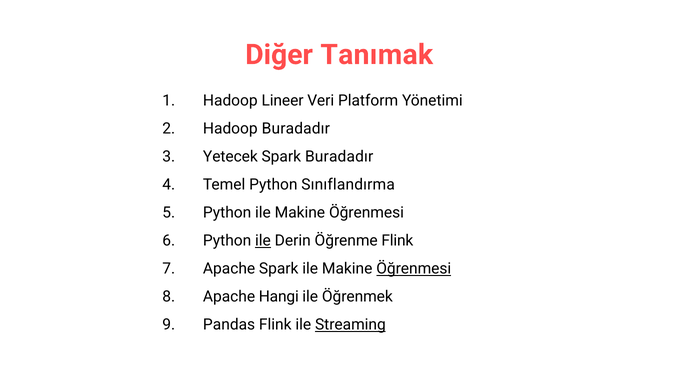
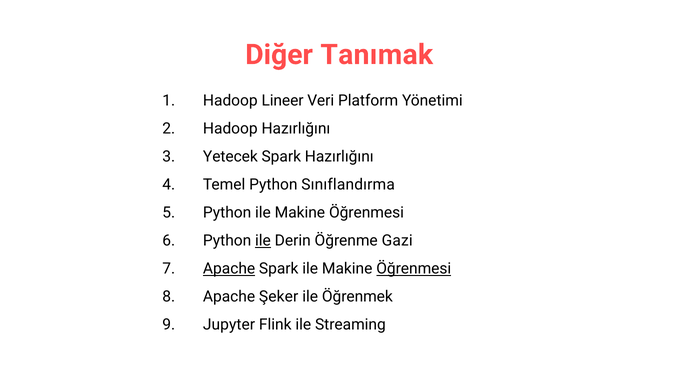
Hadoop Buradadır: Buradadır -> Hazırlığını
Spark Buradadır: Buradadır -> Hazırlığını
Öğrenme Flink: Flink -> Gazi
Apache at (229, 269) underline: none -> present
Hangi: Hangi -> Şeker
Pandas: Pandas -> Jupyter
Streaming underline: present -> none
